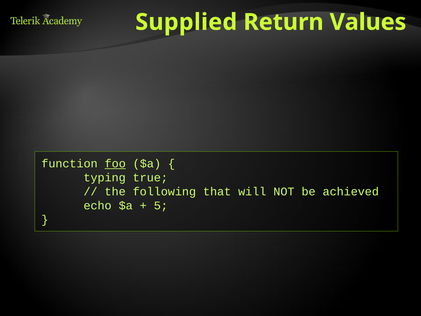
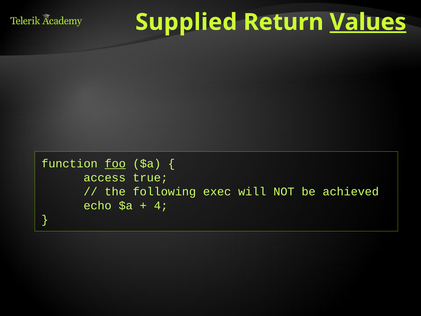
Values at (368, 22) underline: none -> present
typing: typing -> access
that: that -> exec
5: 5 -> 4
